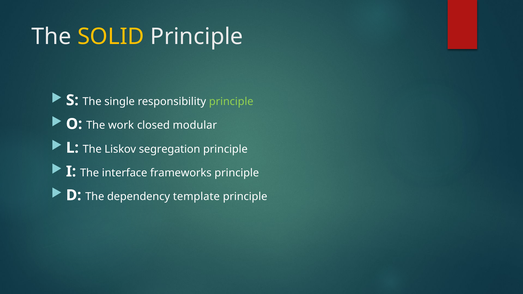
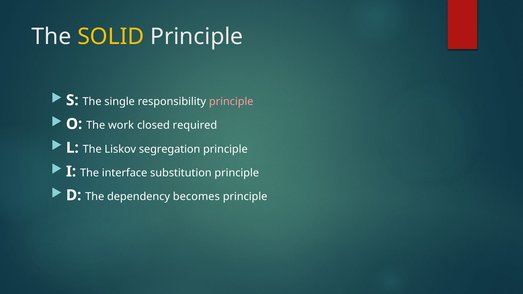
principle at (231, 102) colour: light green -> pink
modular: modular -> required
frameworks: frameworks -> substitution
template: template -> becomes
